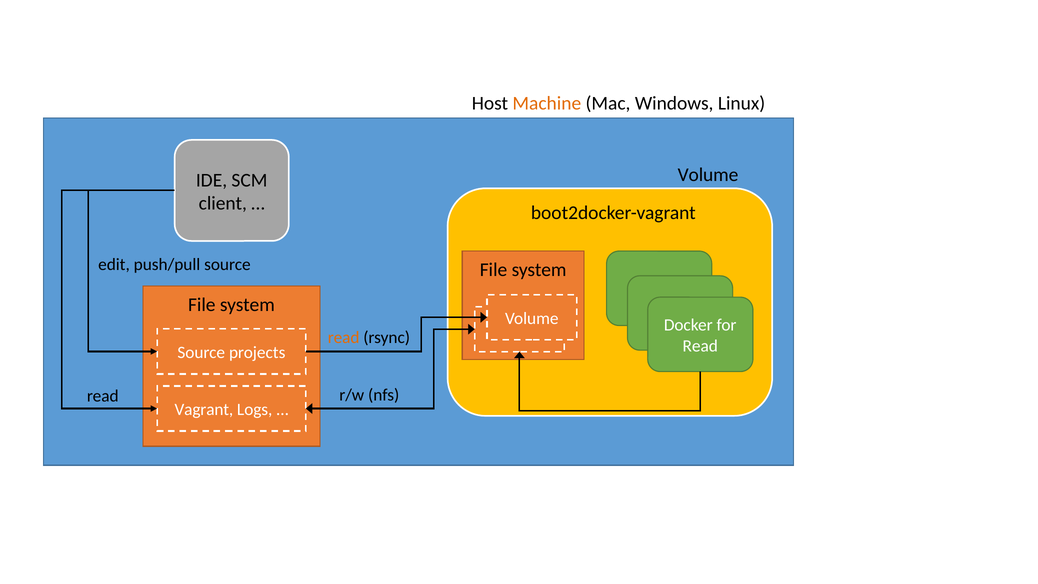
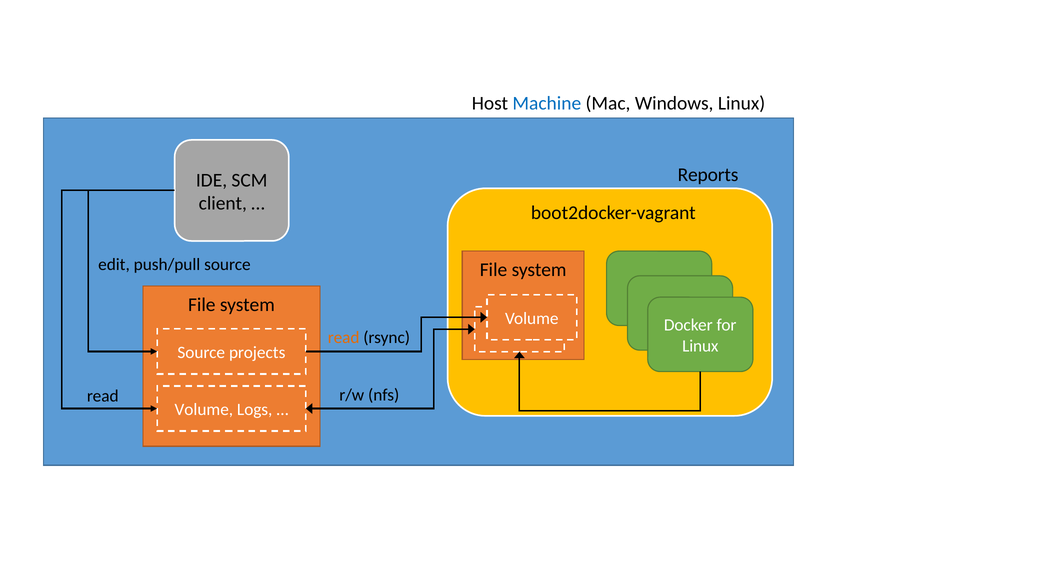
Machine colour: orange -> blue
Volume at (708, 175): Volume -> Reports
Read at (700, 346): Read -> Linux
Vagrant at (204, 410): Vagrant -> Volume
